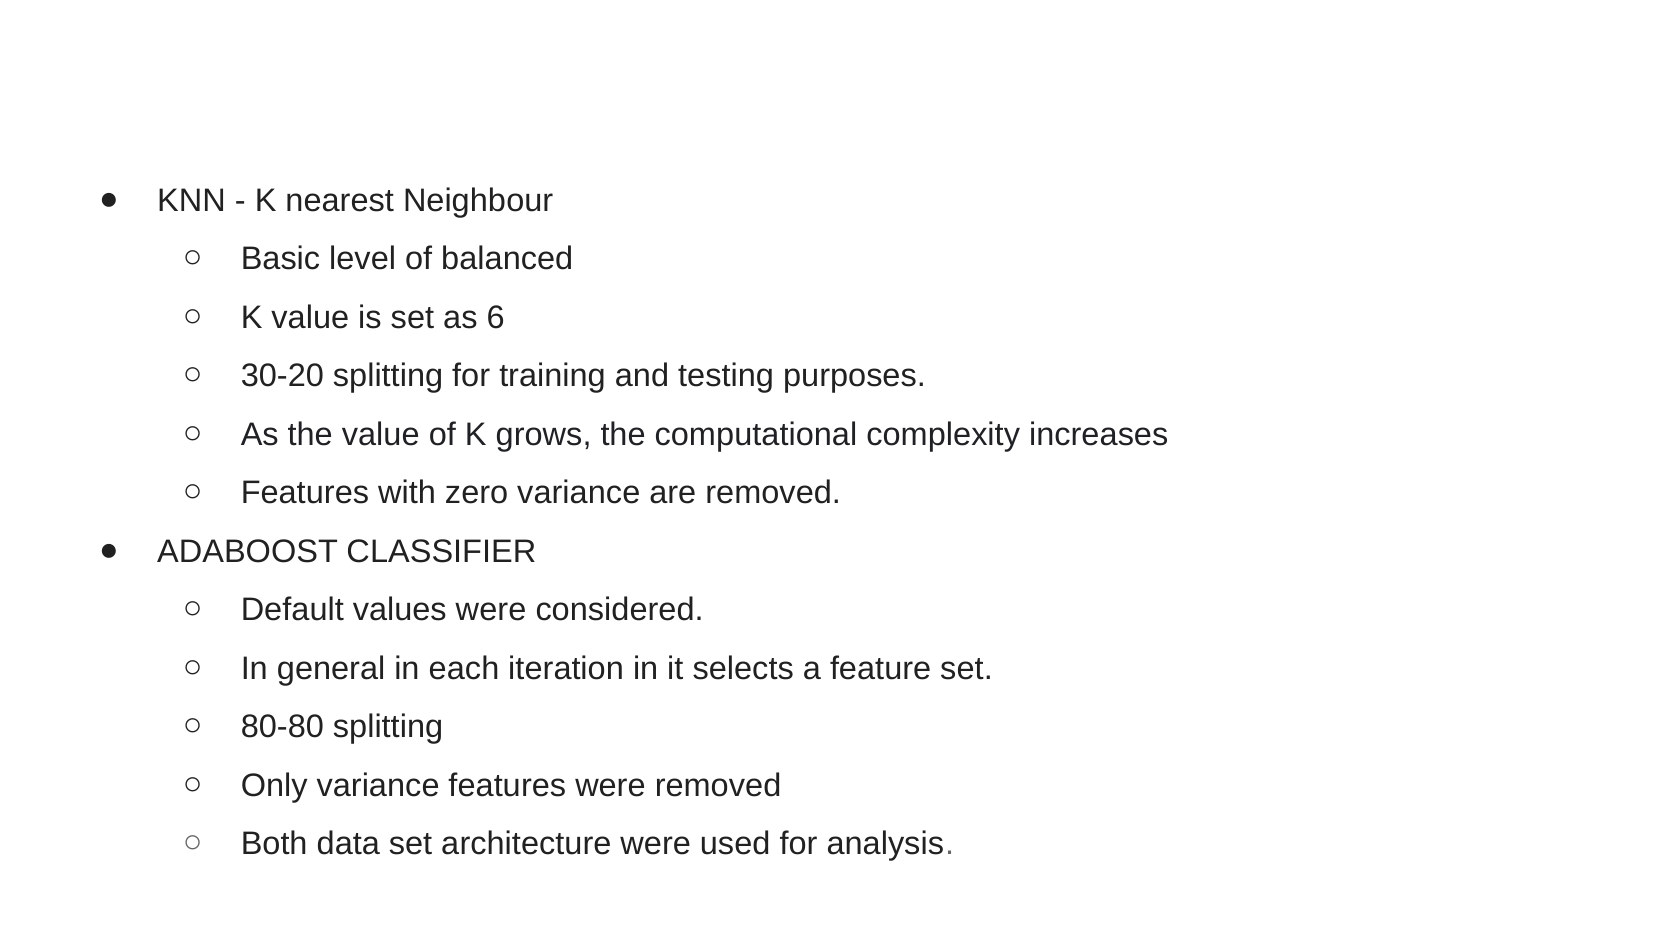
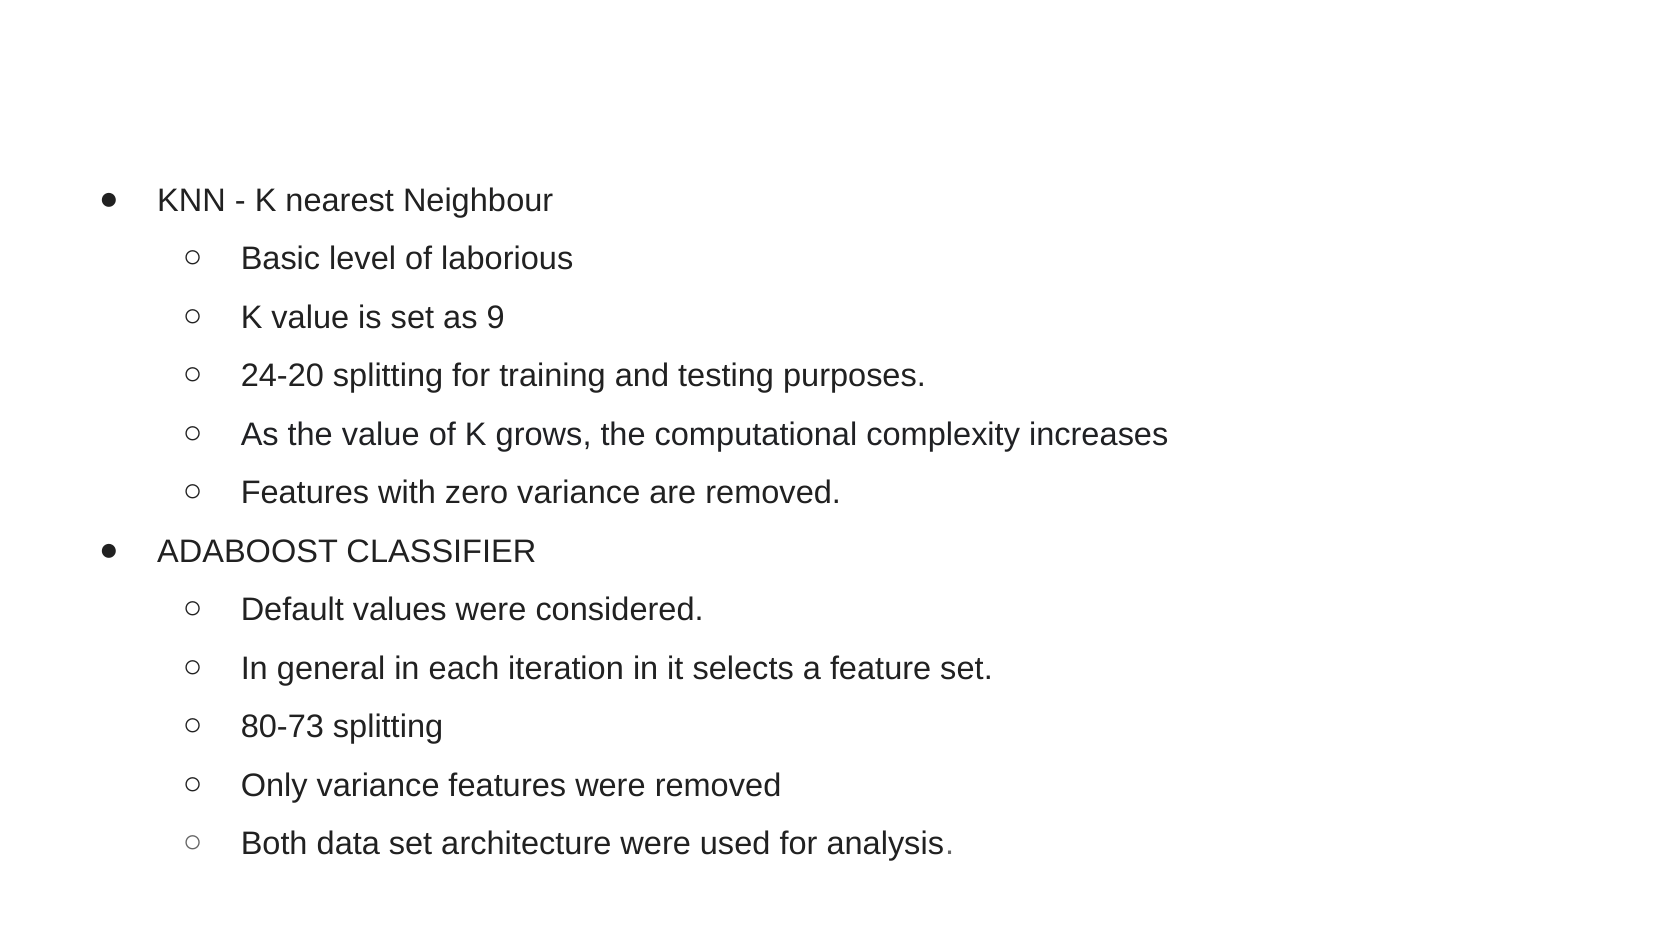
balanced: balanced -> laborious
6: 6 -> 9
30-20: 30-20 -> 24-20
80-80: 80-80 -> 80-73
